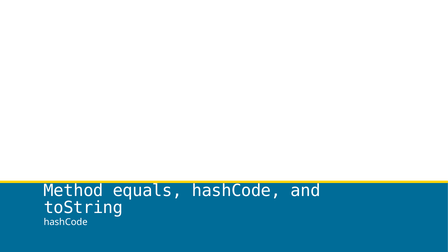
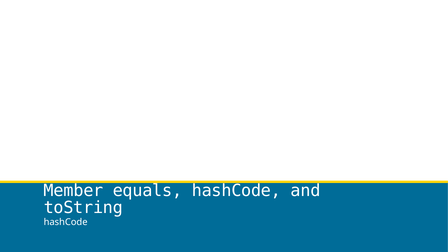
Method: Method -> Member
